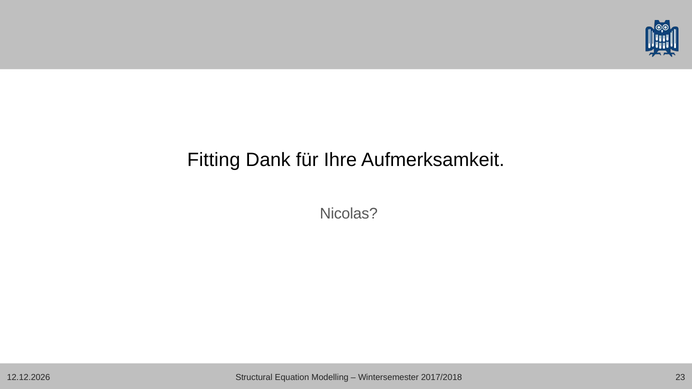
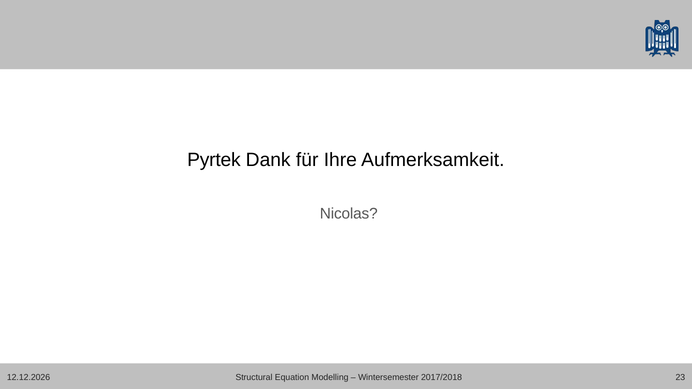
Fitting: Fitting -> Pyrtek
